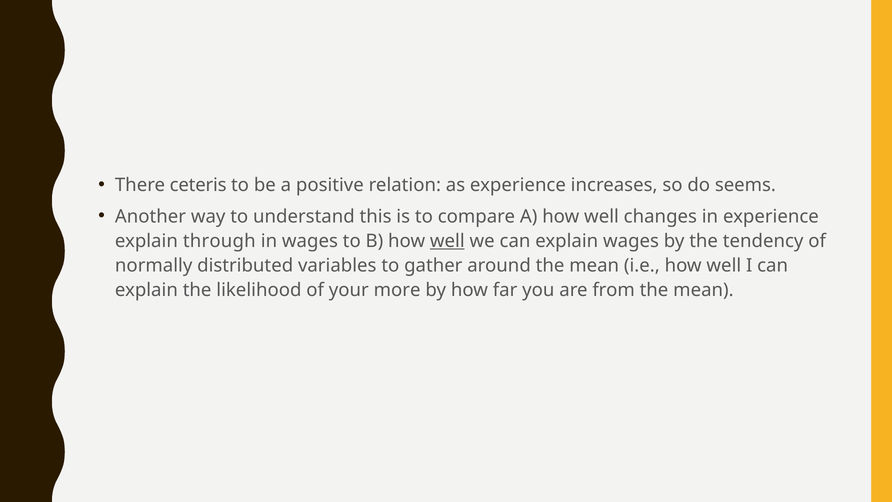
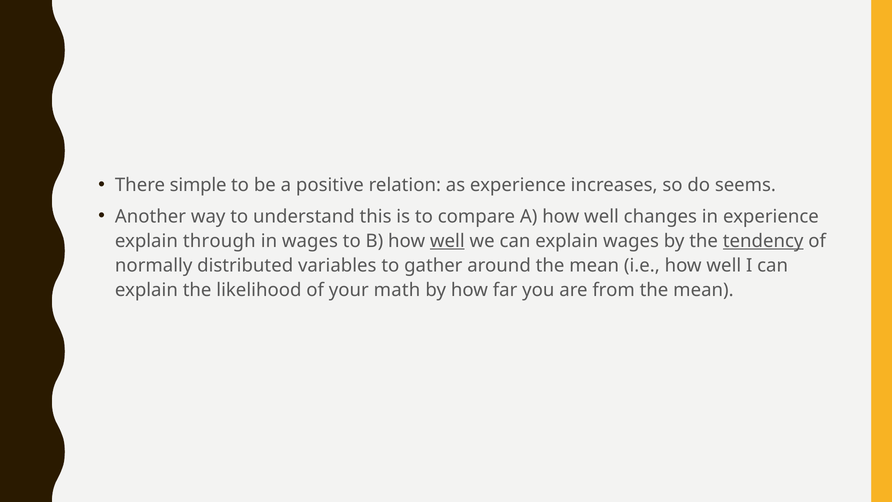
ceteris: ceteris -> simple
tendency underline: none -> present
more: more -> math
